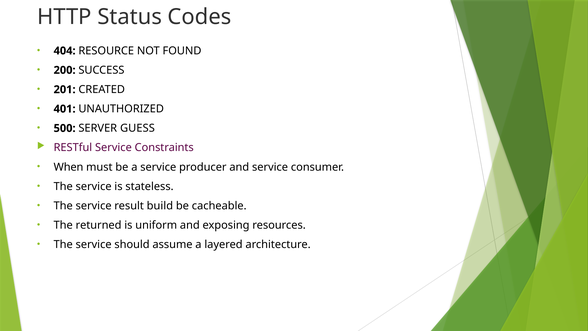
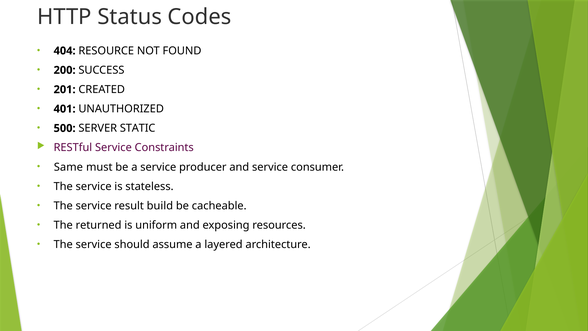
GUESS: GUESS -> STATIC
When: When -> Same
